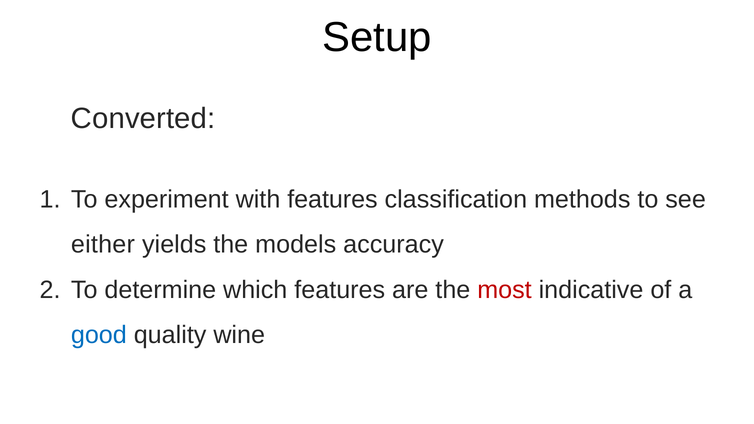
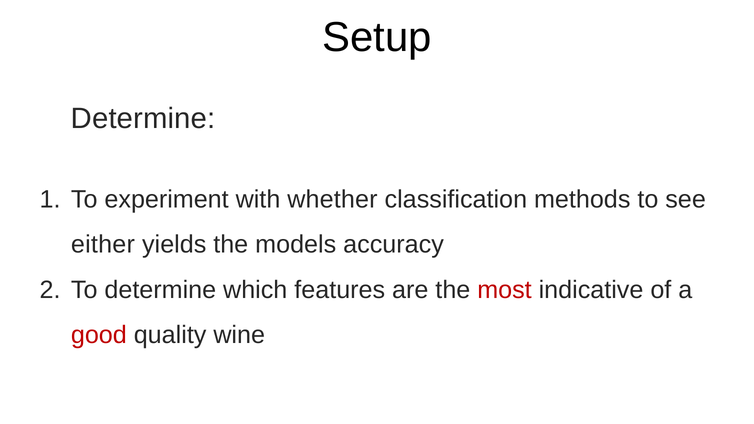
Converted at (143, 119): Converted -> Determine
with features: features -> whether
good colour: blue -> red
